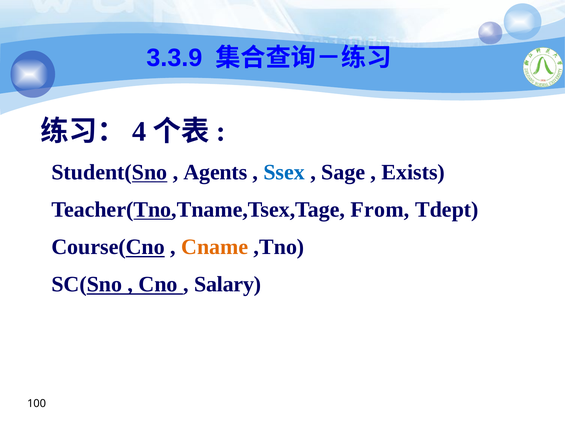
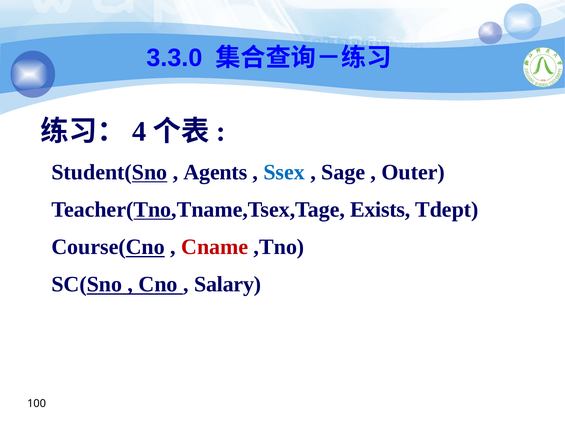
3.3.9: 3.3.9 -> 3.3.0
Exists: Exists -> Outer
From: From -> Exists
Cname colour: orange -> red
